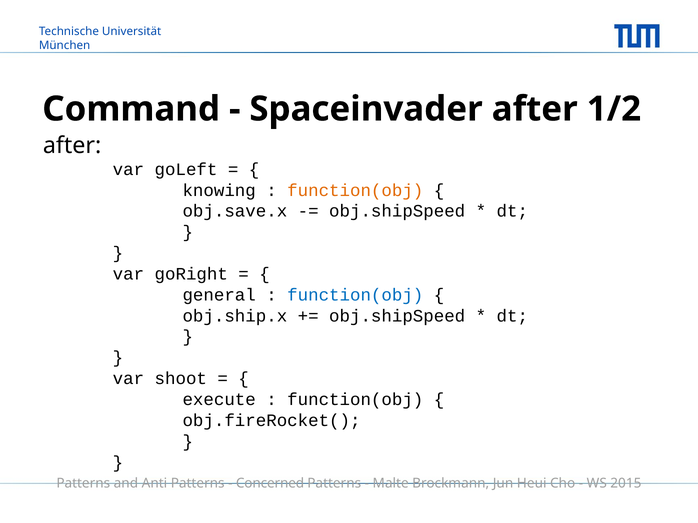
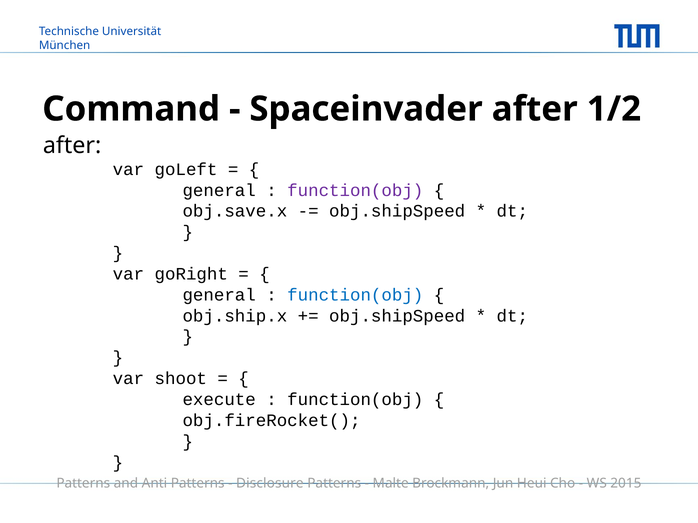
knowing at (219, 190): knowing -> general
function(obj at (355, 190) colour: orange -> purple
Concerned: Concerned -> Disclosure
